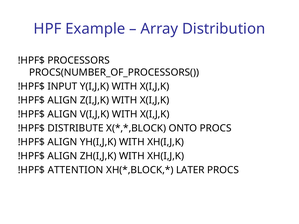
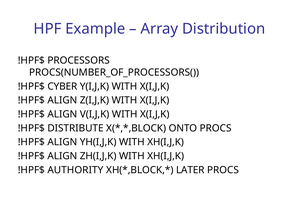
INPUT: INPUT -> CYBER
ATTENTION: ATTENTION -> AUTHORITY
